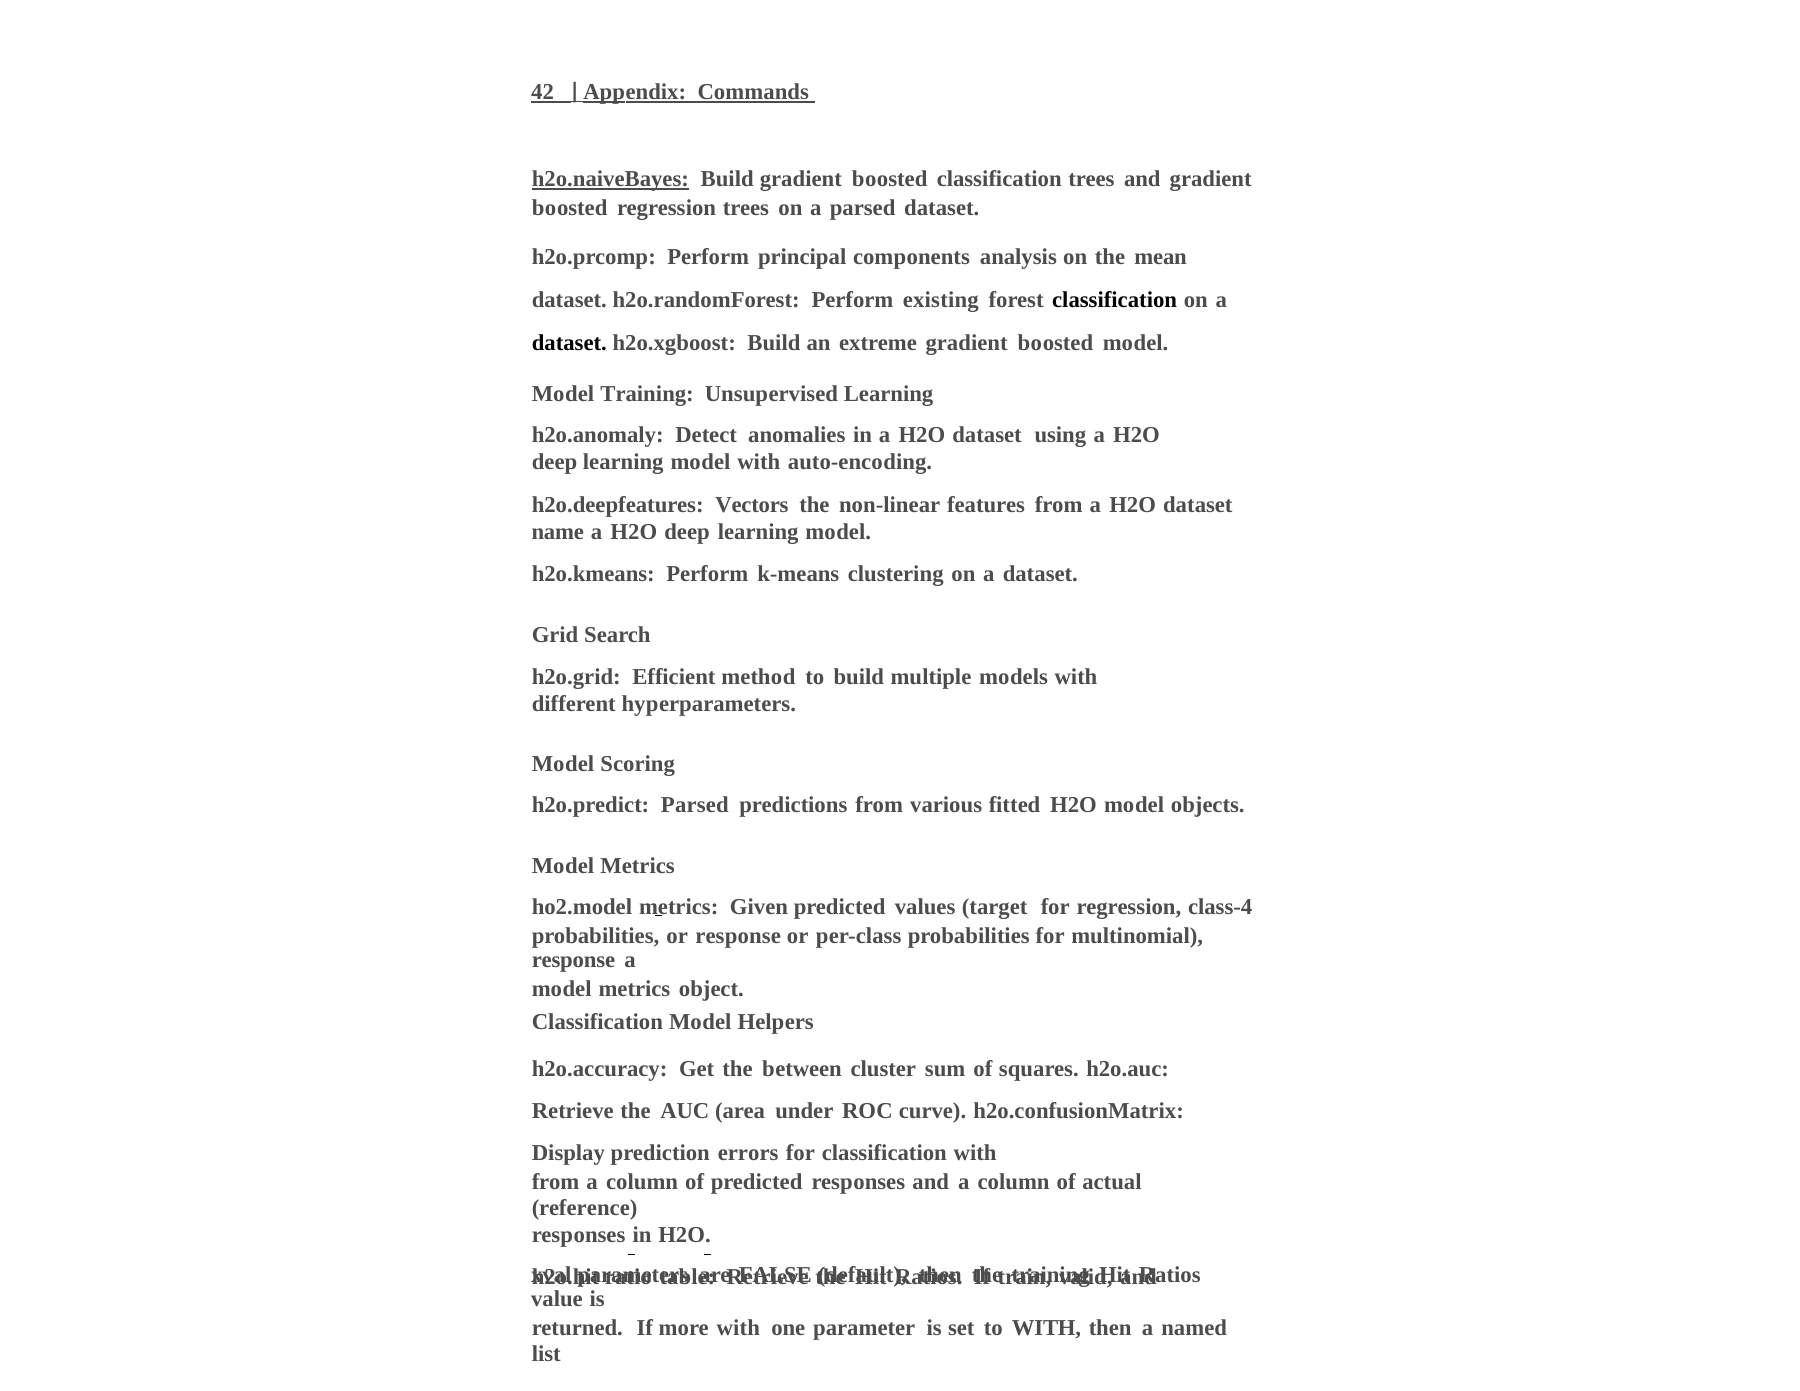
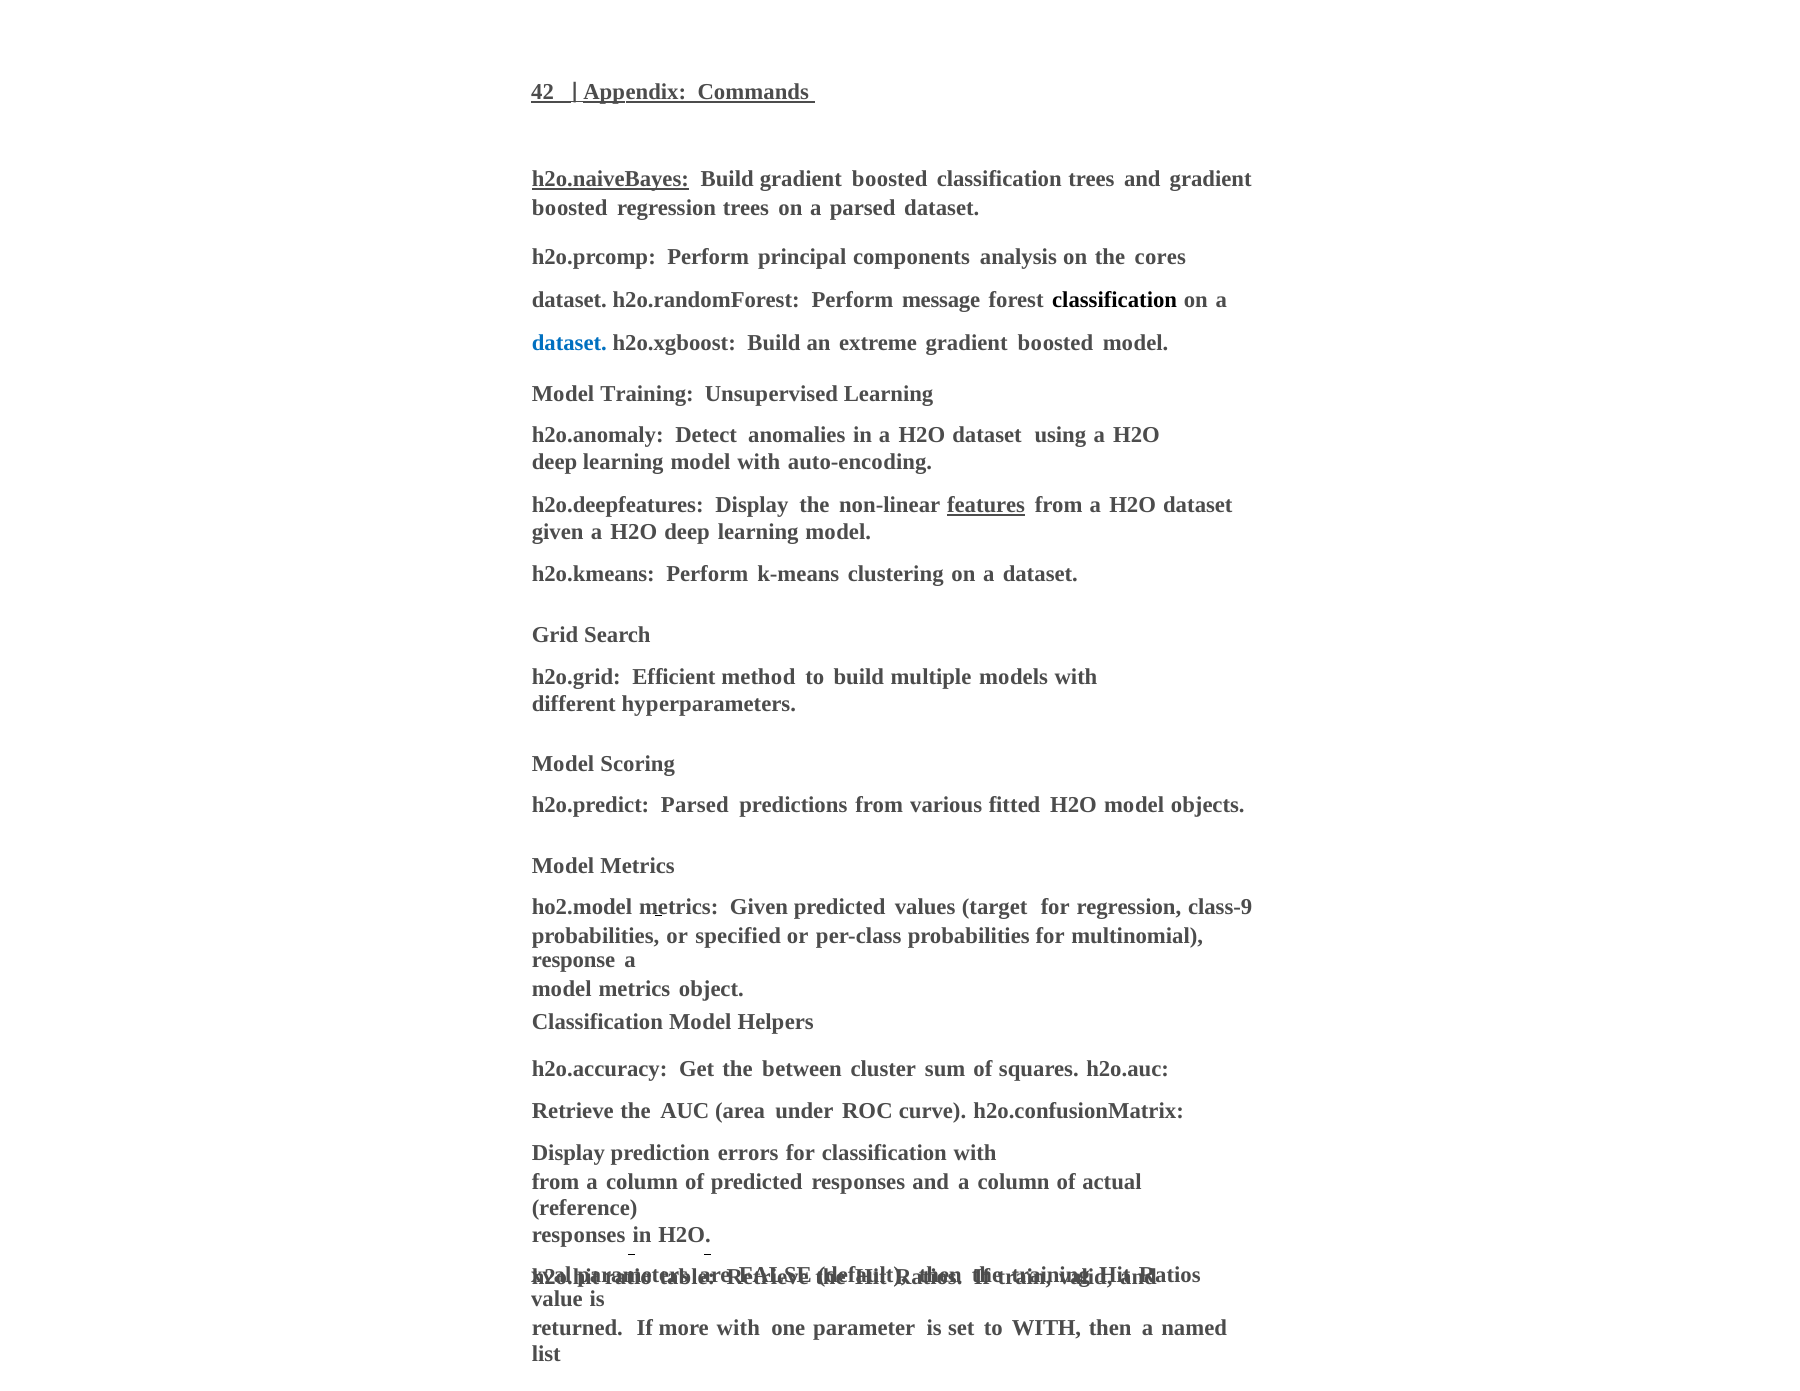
mean: mean -> cores
existing: existing -> message
dataset at (569, 343) colour: black -> blue
h2o.deepfeatures Vectors: Vectors -> Display
features underline: none -> present
name at (558, 532): name -> given
class-4: class-4 -> class-9
or response: response -> specified
